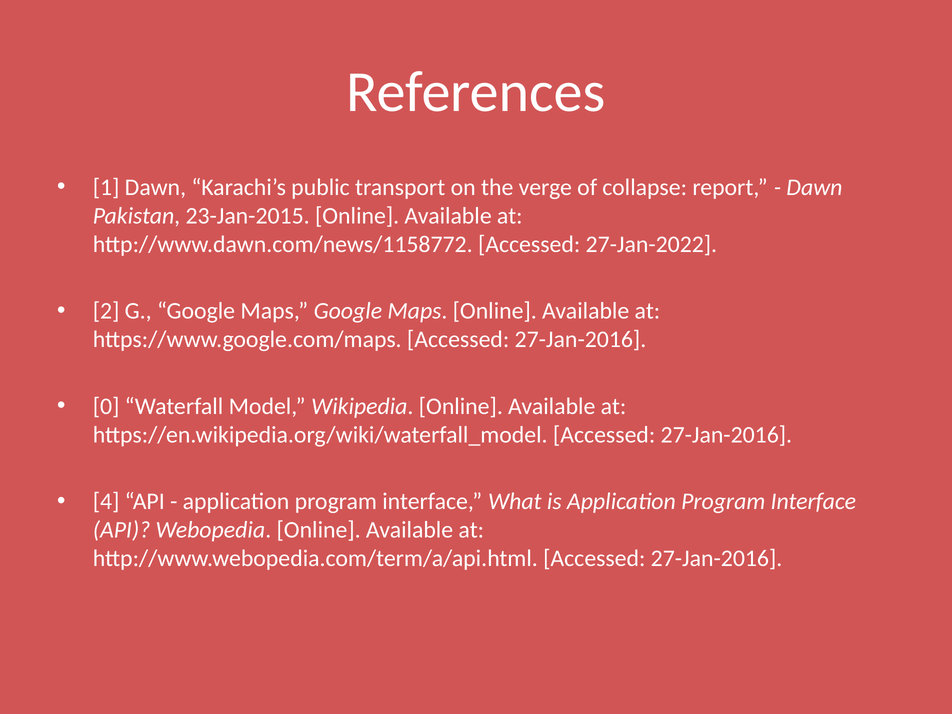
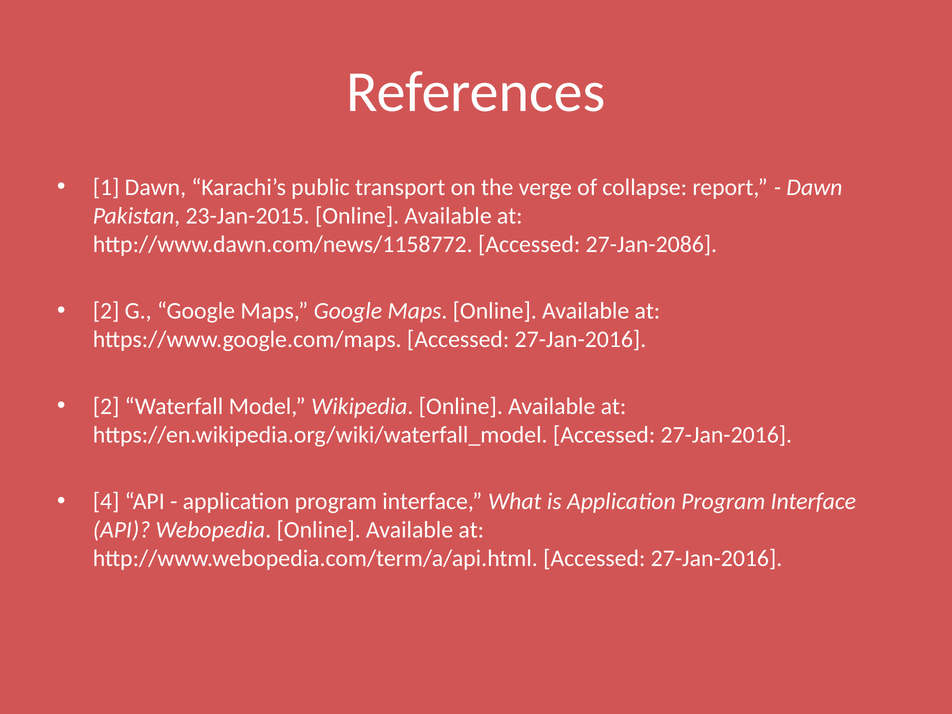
27-Jan-2022: 27-Jan-2022 -> 27-Jan-2086
0 at (106, 406): 0 -> 2
